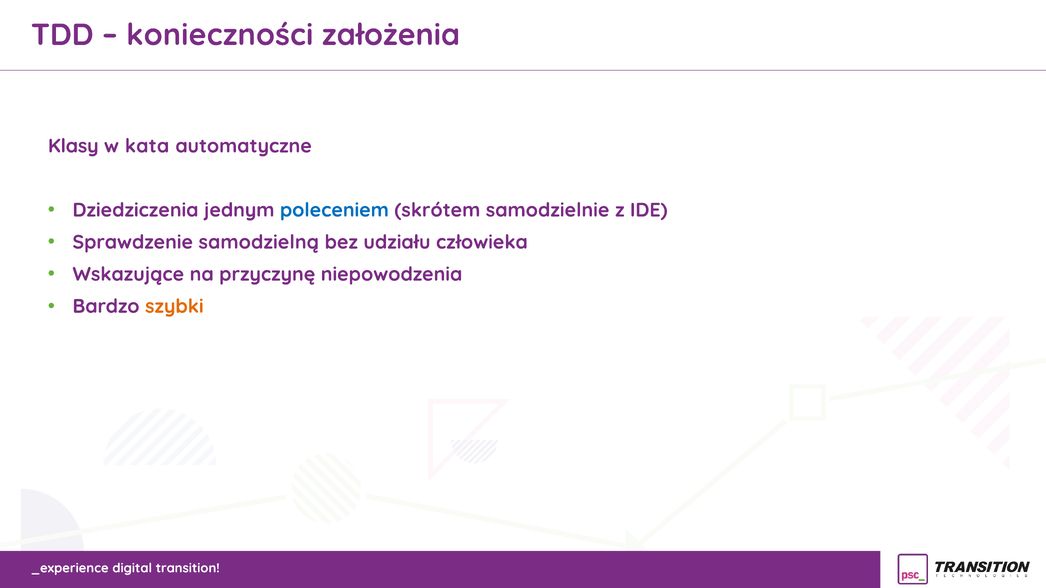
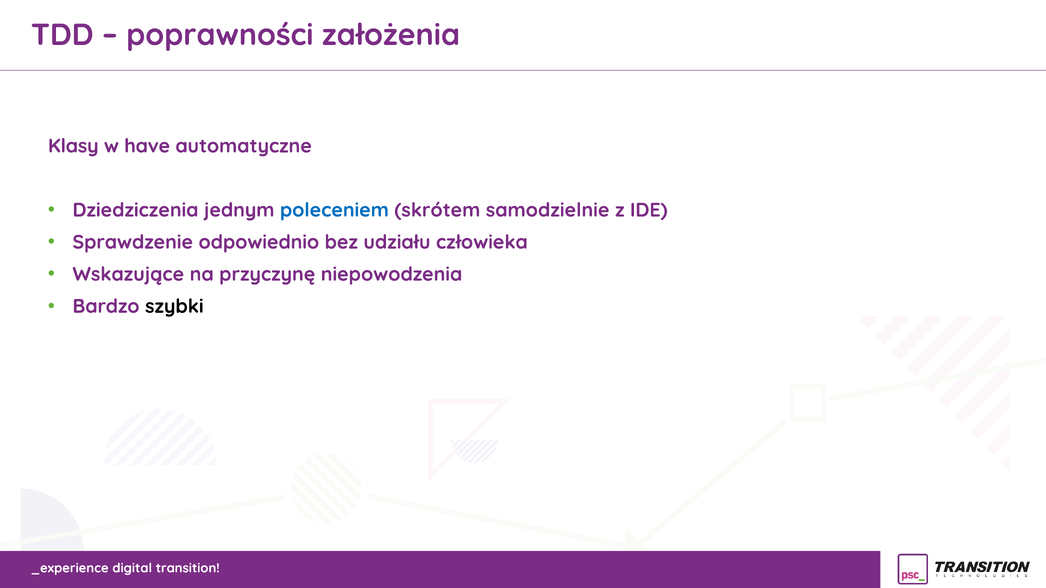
konieczności: konieczności -> poprawności
kata: kata -> have
samodzielną: samodzielną -> odpowiednio
szybki colour: orange -> black
